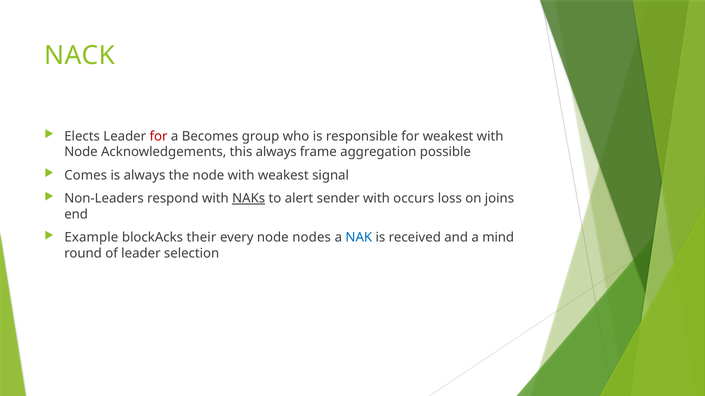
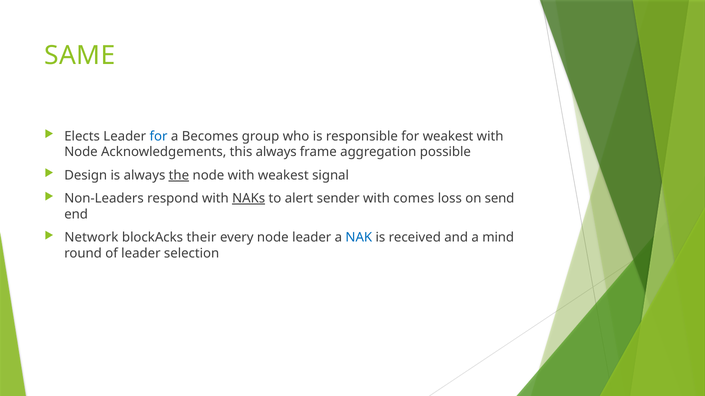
NACK: NACK -> SAME
for at (159, 136) colour: red -> blue
Comes: Comes -> Design
the underline: none -> present
occurs: occurs -> comes
joins: joins -> send
Example: Example -> Network
node nodes: nodes -> leader
